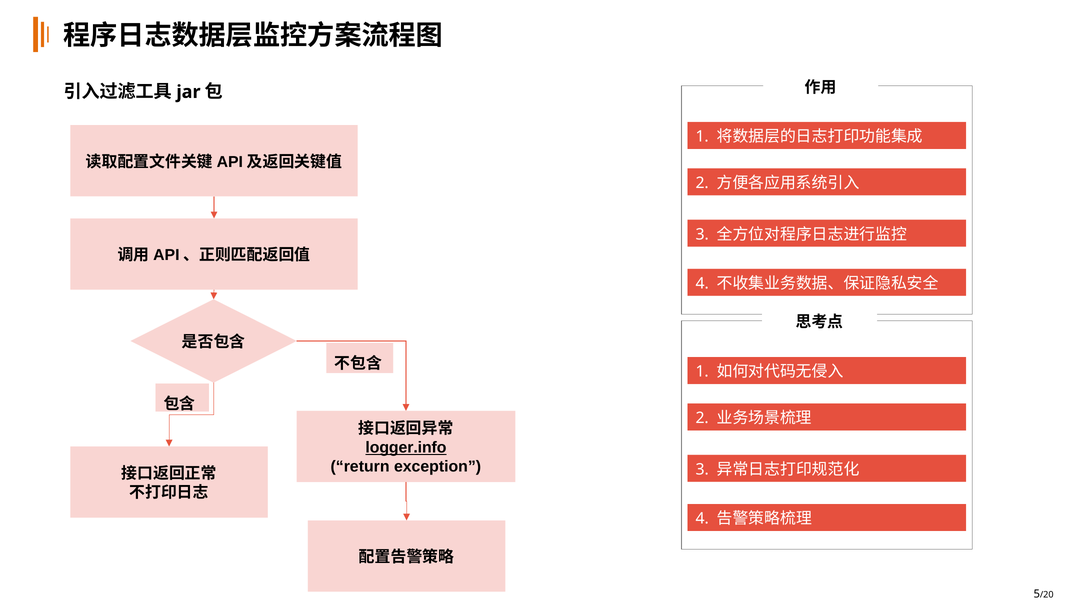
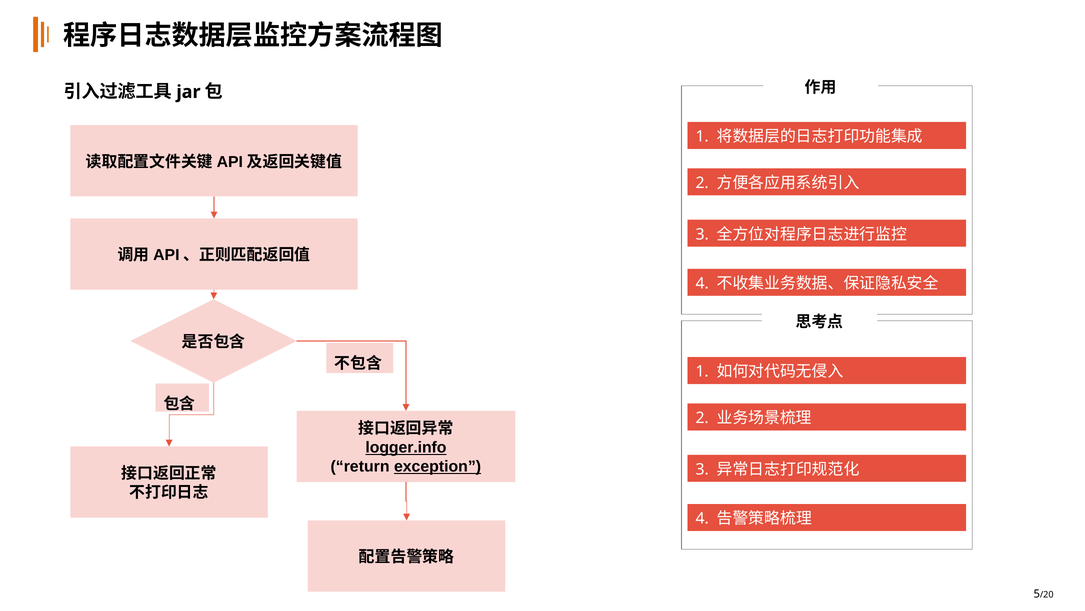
exception underline: none -> present
